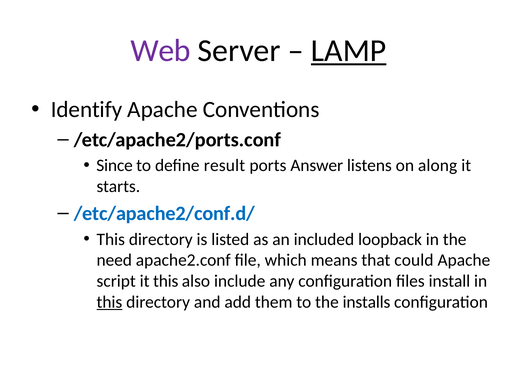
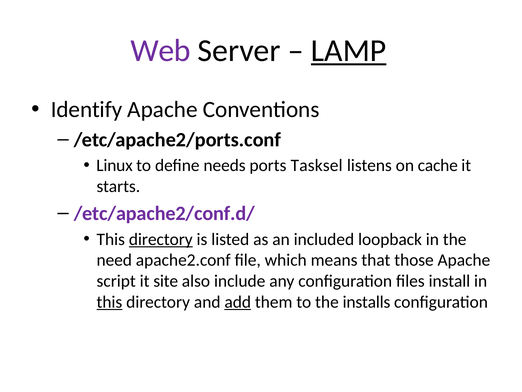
Since: Since -> Linux
result: result -> needs
Answer: Answer -> Tasksel
along: along -> cache
/etc/apache2/conf.d/ colour: blue -> purple
directory at (161, 239) underline: none -> present
could: could -> those
it this: this -> site
add underline: none -> present
